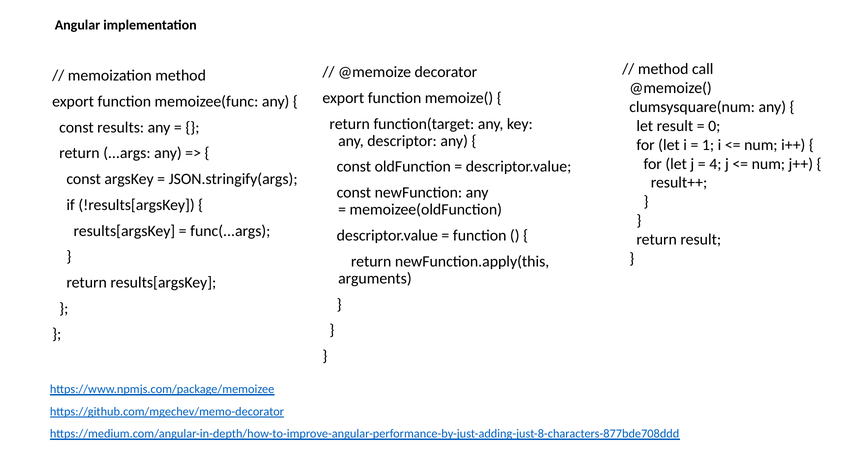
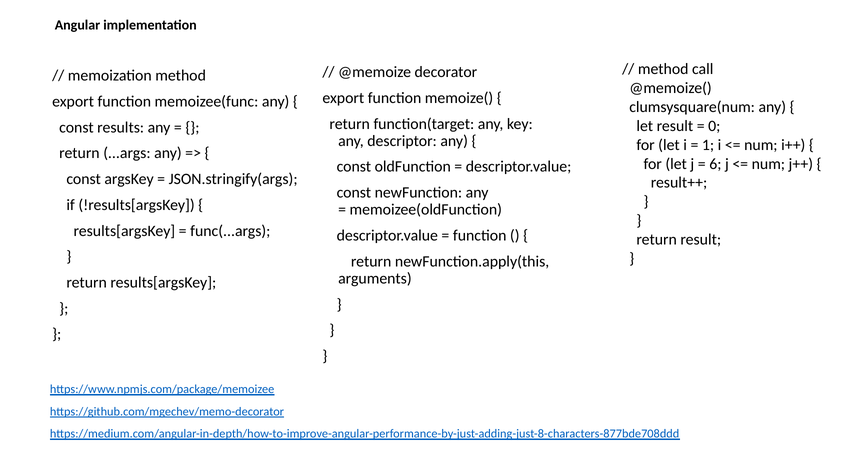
4: 4 -> 6
